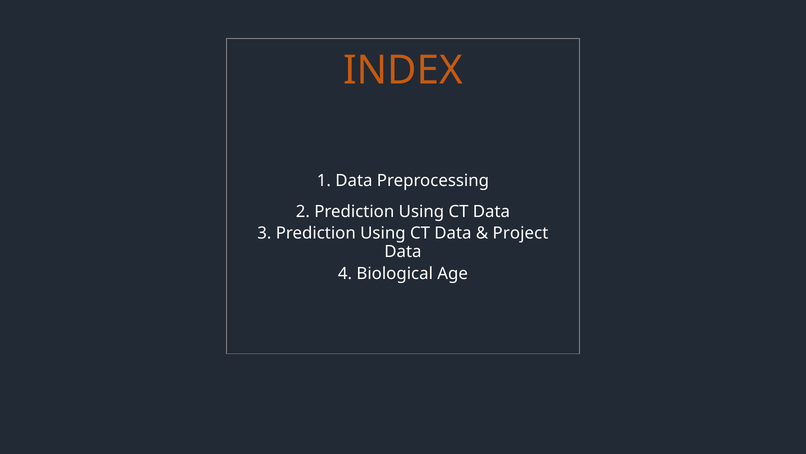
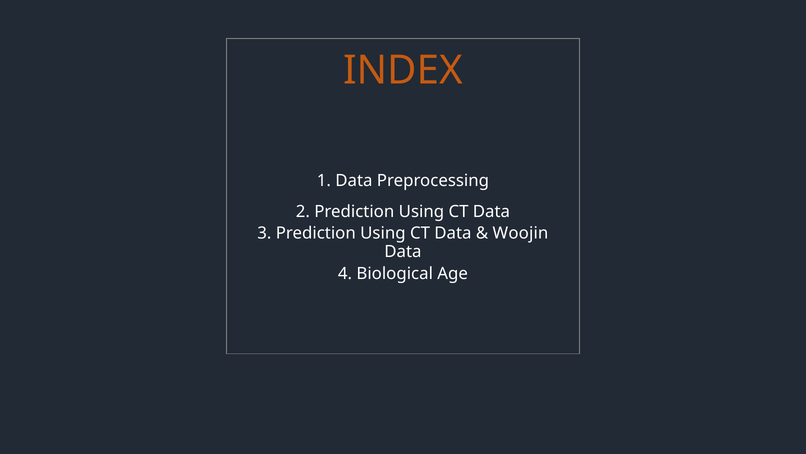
Project: Project -> Woojin
